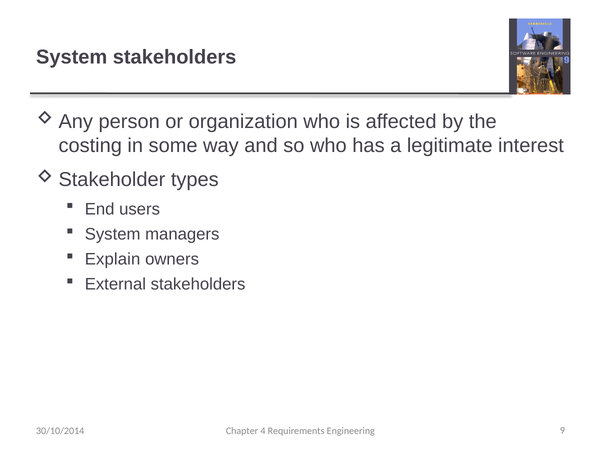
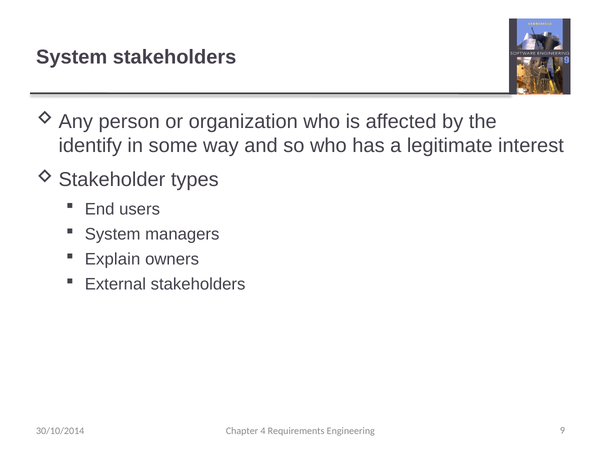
costing: costing -> identify
